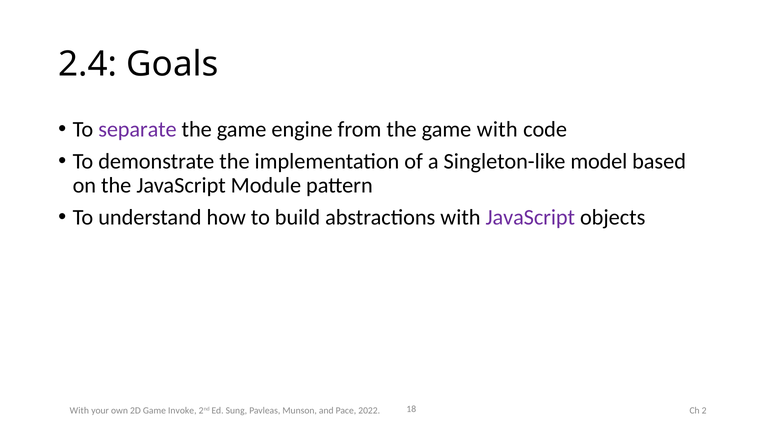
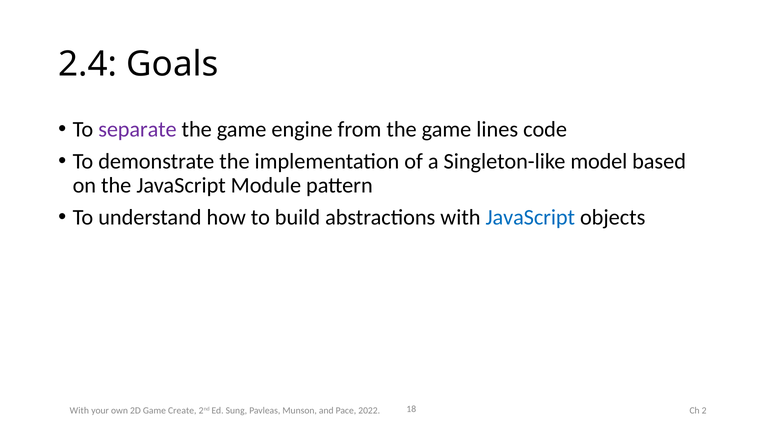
game with: with -> lines
JavaScript at (530, 218) colour: purple -> blue
Invoke: Invoke -> Create
